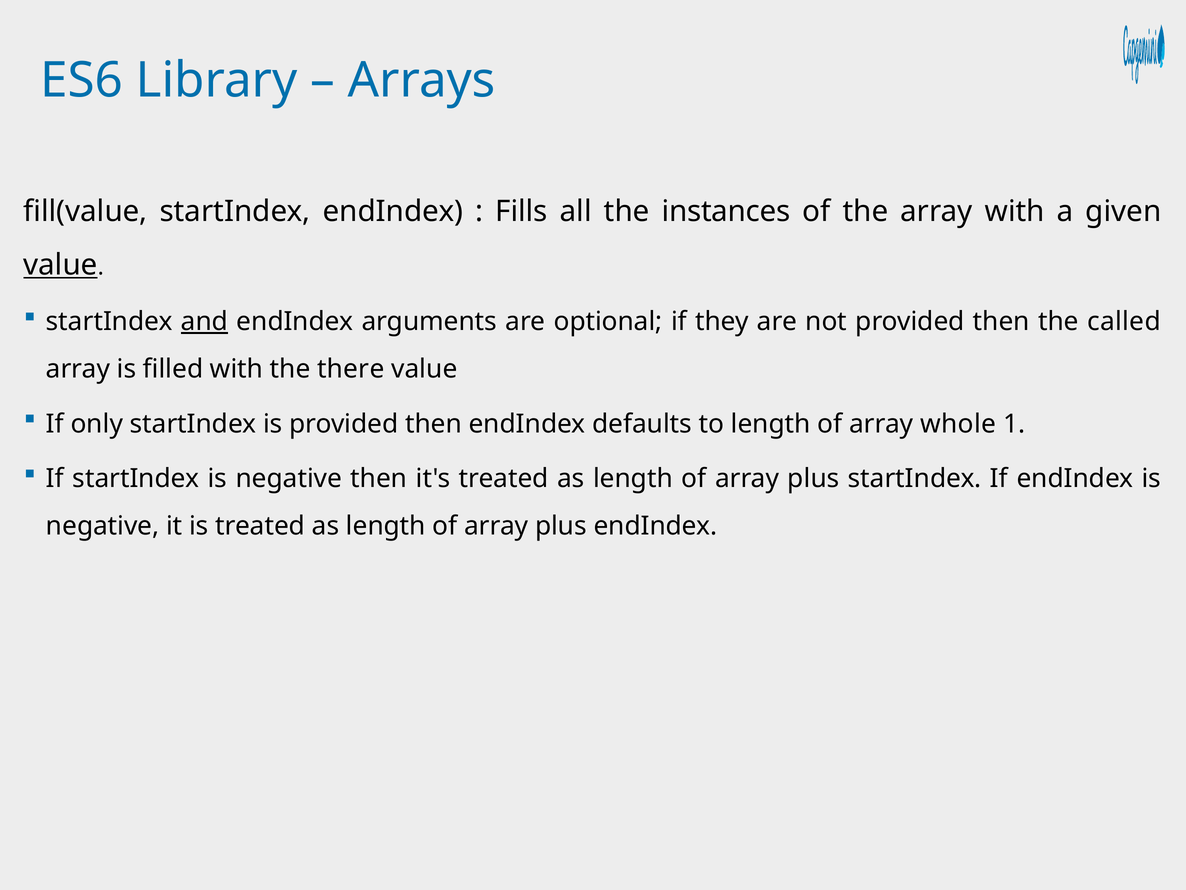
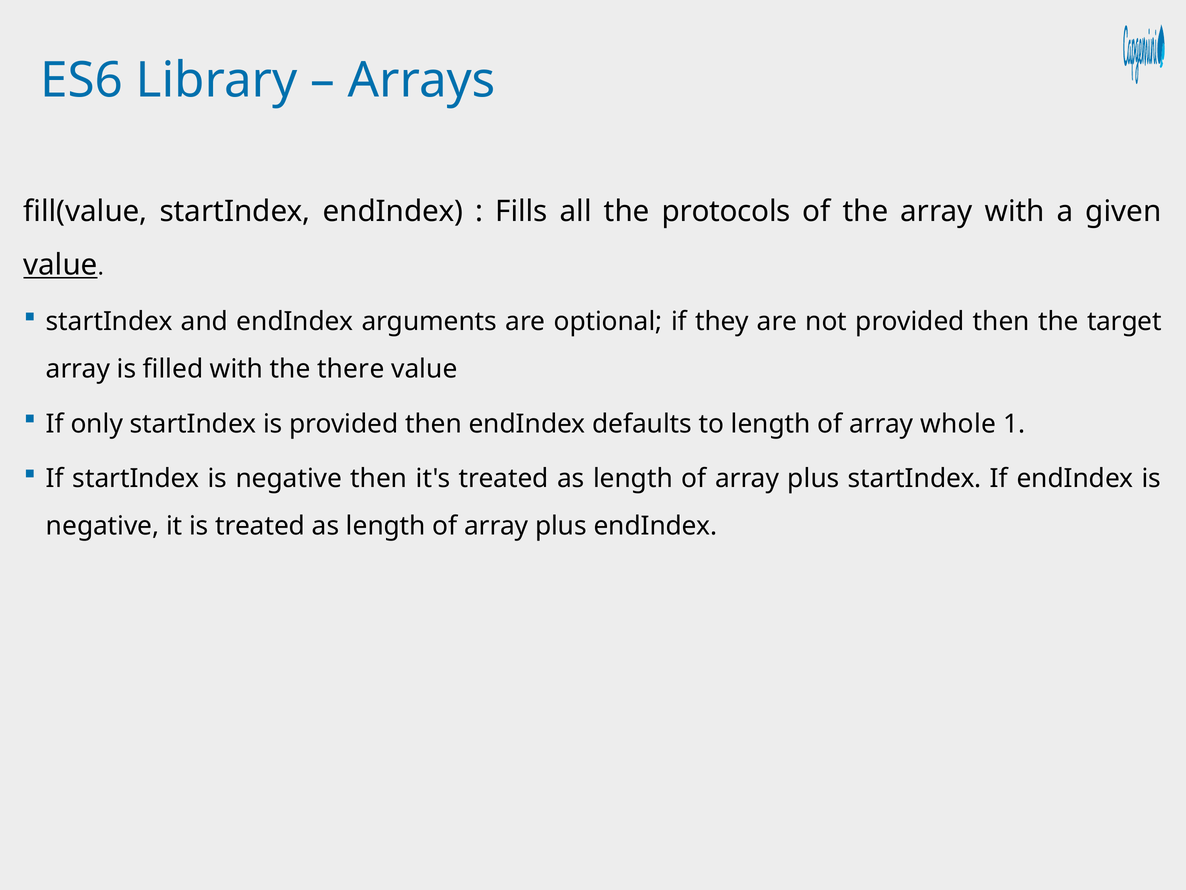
instances: instances -> protocols
and underline: present -> none
called: called -> target
